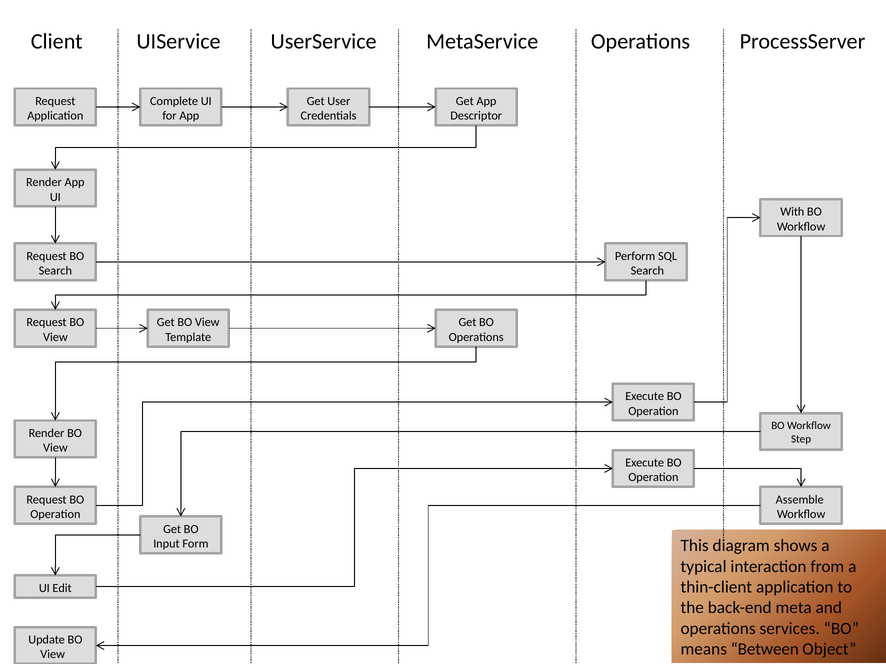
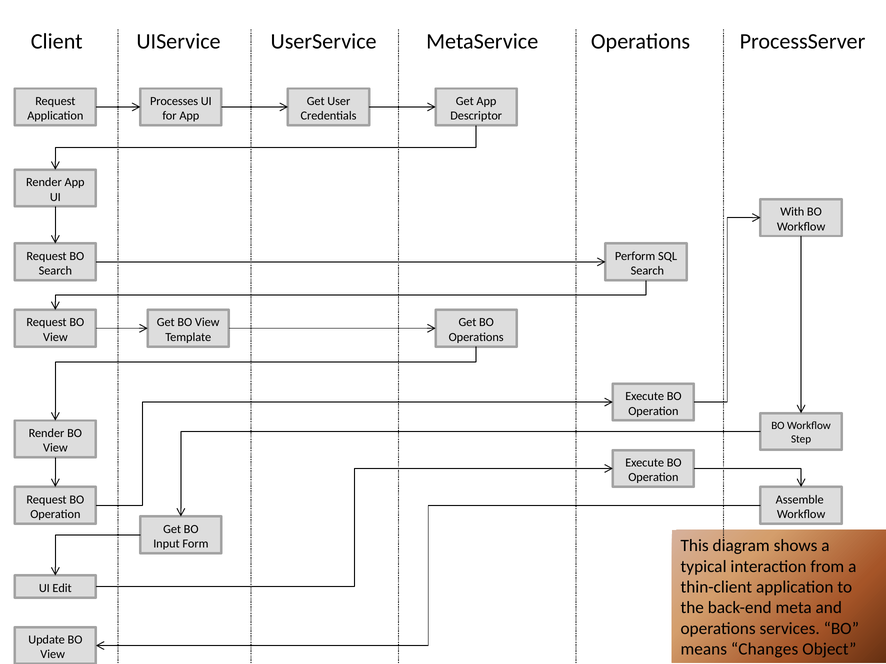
Complete: Complete -> Processes
Between: Between -> Changes
